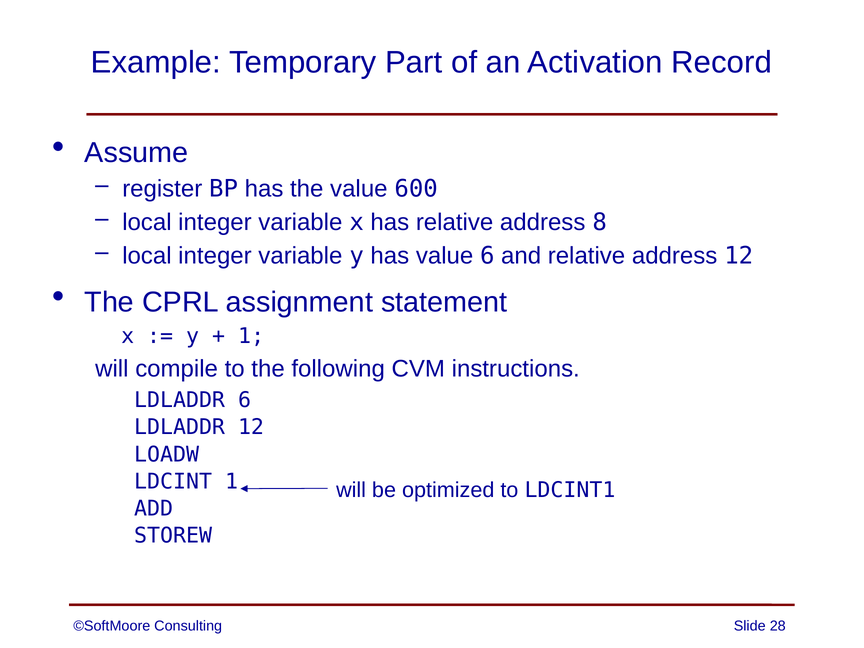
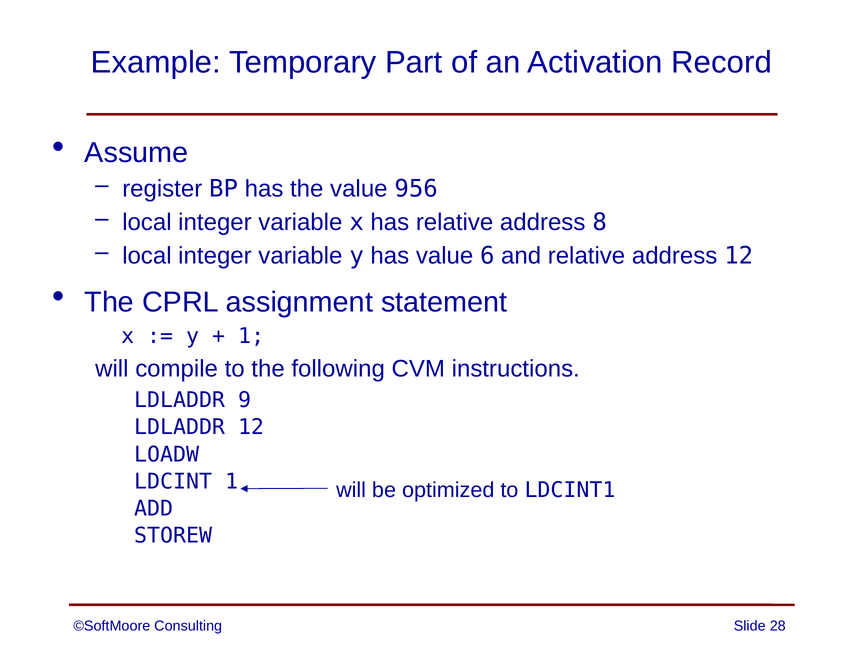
600: 600 -> 956
LDLADDR 6: 6 -> 9
